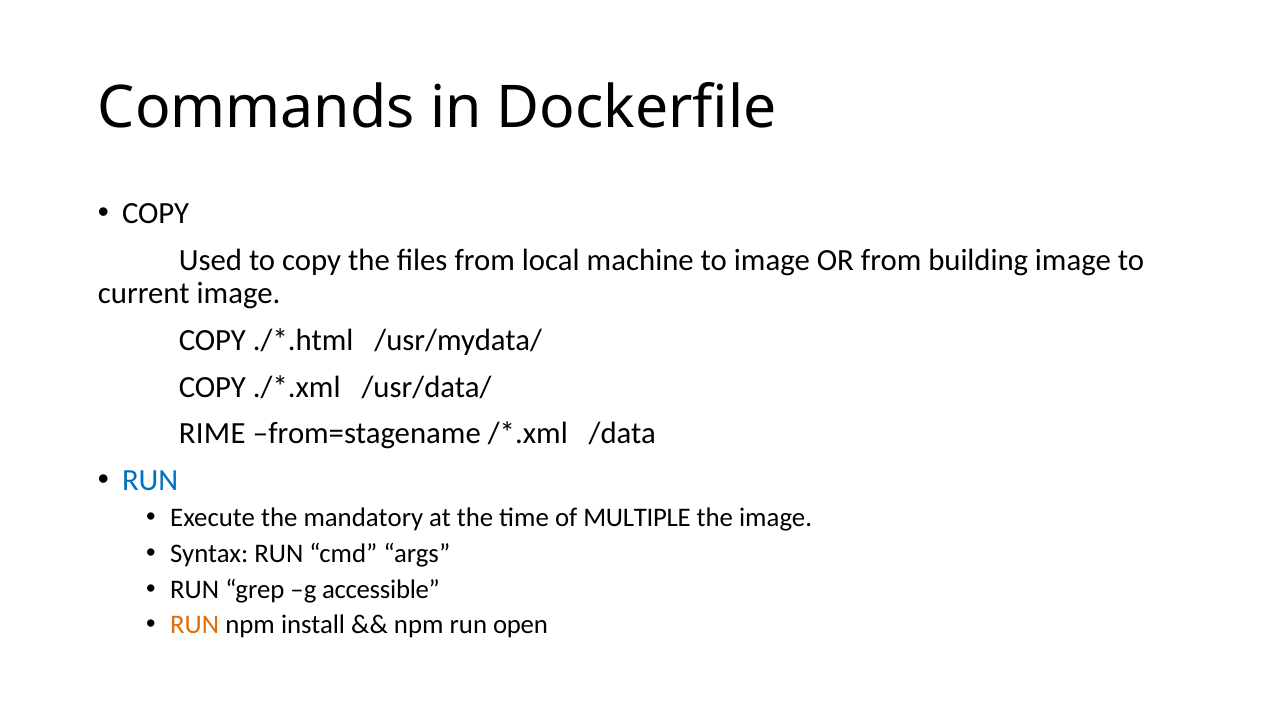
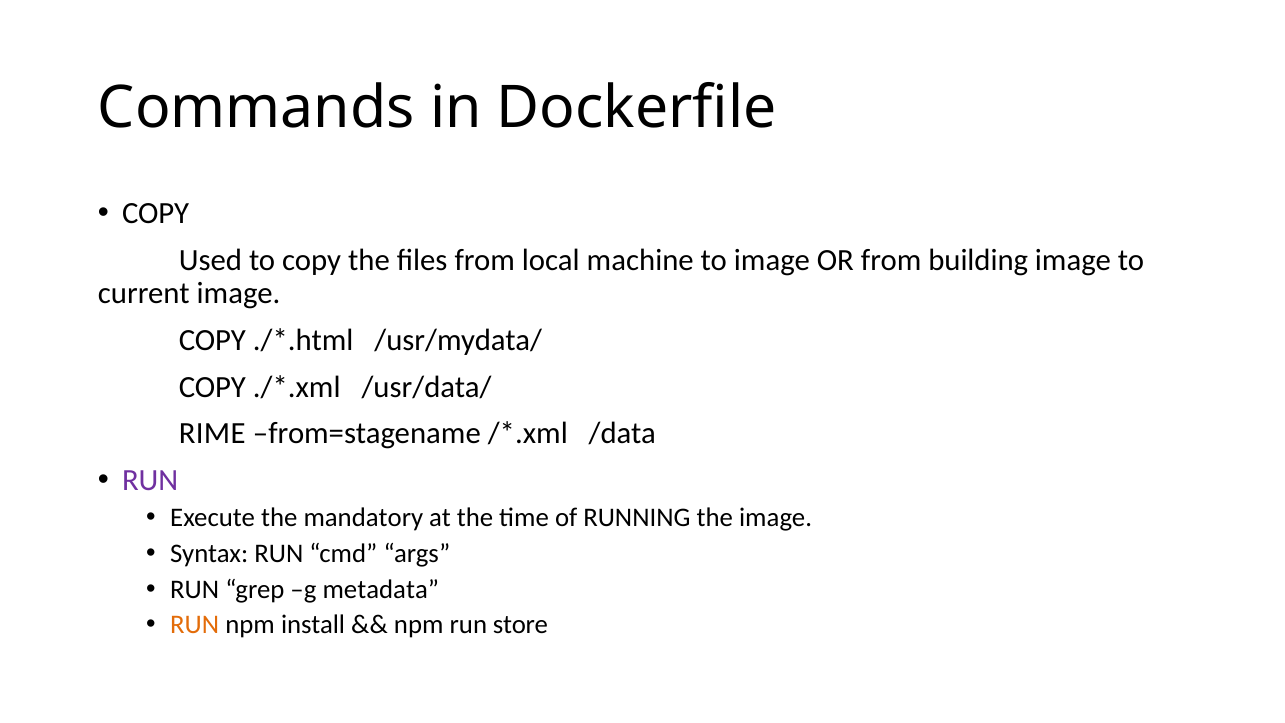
RUN at (150, 480) colour: blue -> purple
MULTIPLE: MULTIPLE -> RUNNING
accessible: accessible -> metadata
open: open -> store
